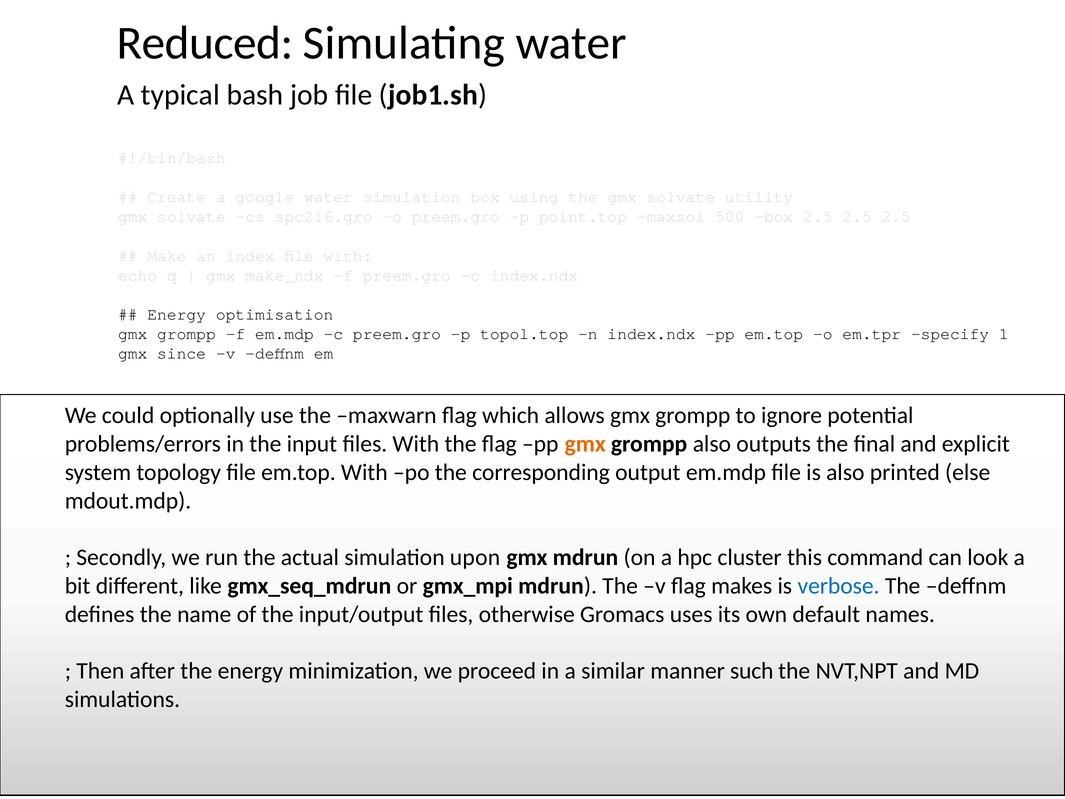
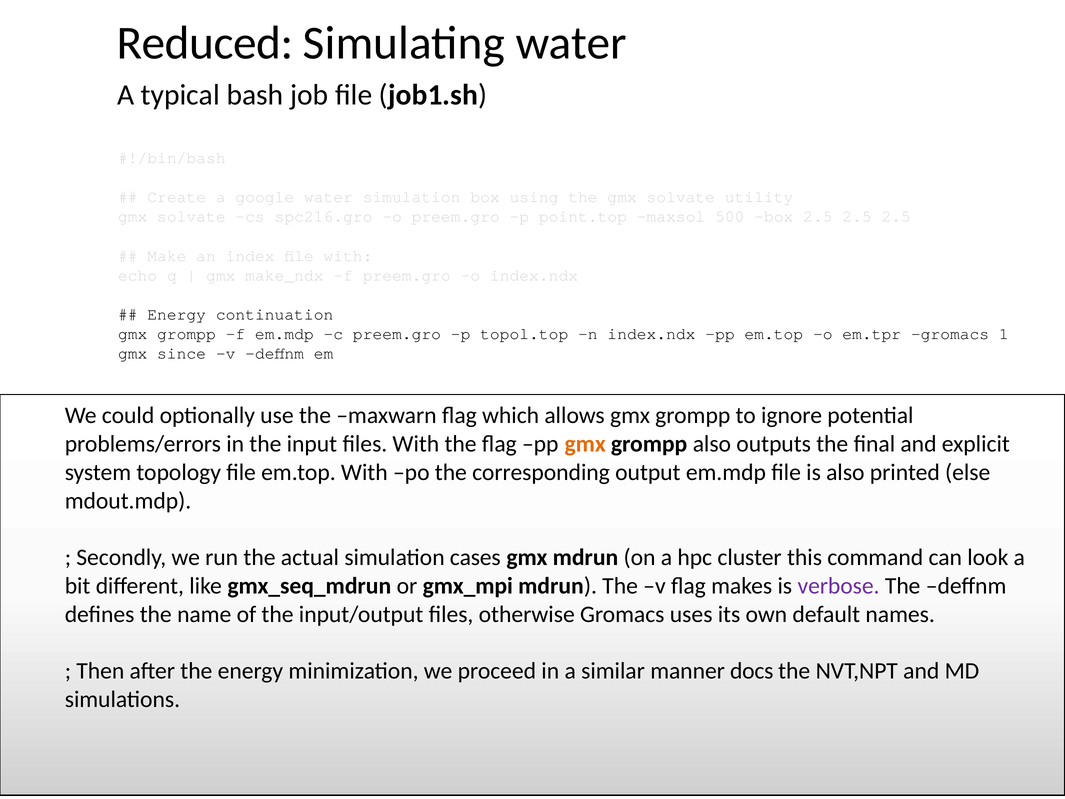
optimisation: optimisation -> continuation
em.tpr specify: specify -> gromacs
upon: upon -> cases
verbose colour: blue -> purple
such: such -> docs
